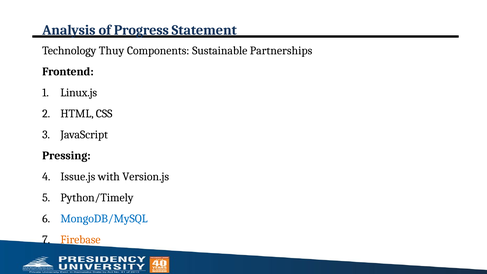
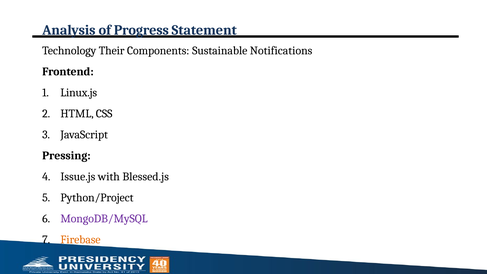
Thuy: Thuy -> Their
Partnerships: Partnerships -> Notifications
Version.js: Version.js -> Blessed.js
Python/Timely: Python/Timely -> Python/Project
MongoDB/MySQL colour: blue -> purple
